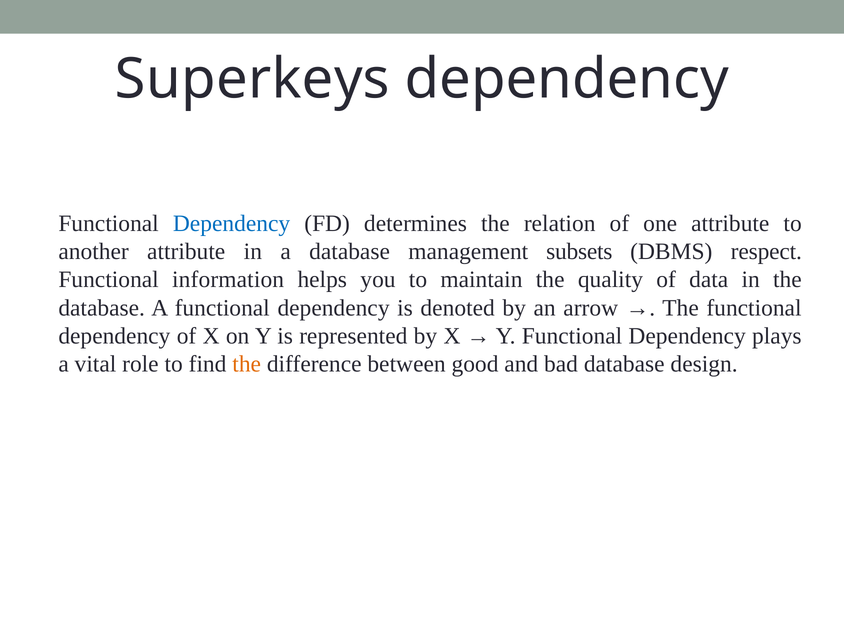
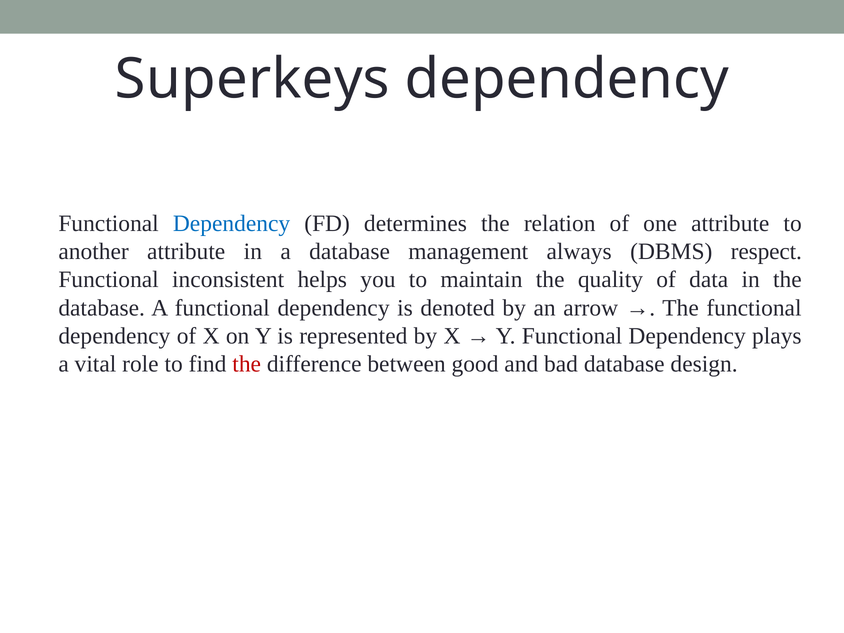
subsets: subsets -> always
information: information -> inconsistent
the at (247, 364) colour: orange -> red
